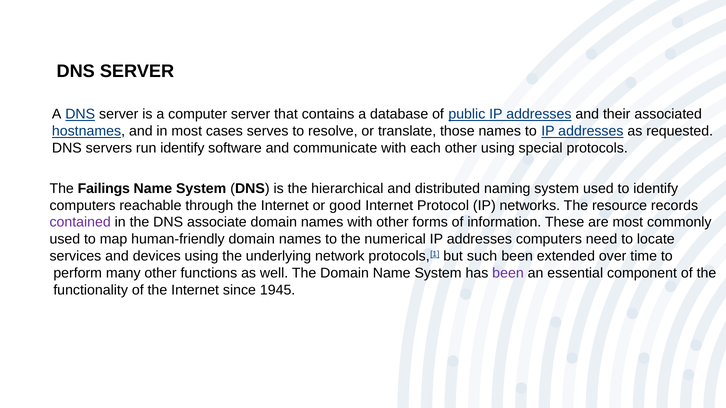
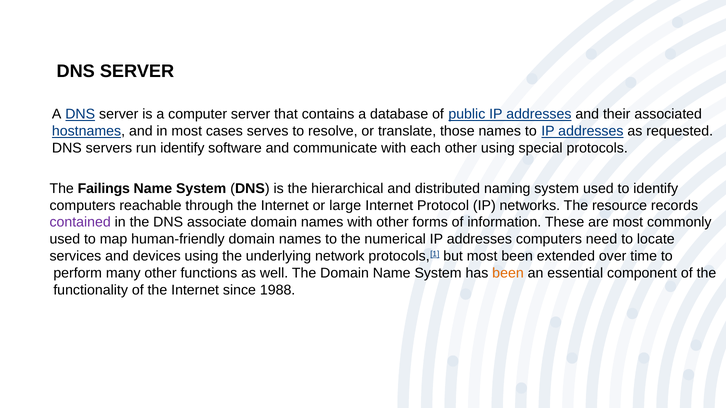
good: good -> large
but such: such -> most
been at (508, 273) colour: purple -> orange
1945: 1945 -> 1988
